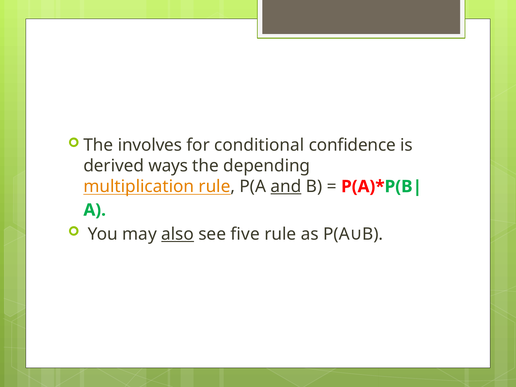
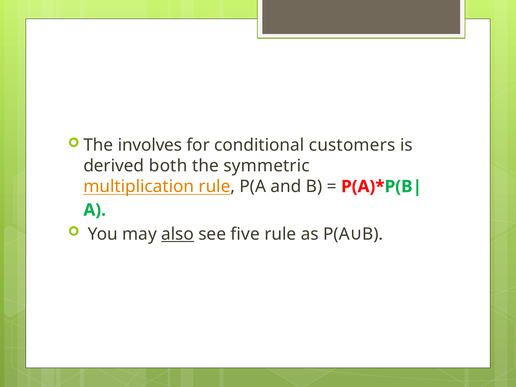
confidence: confidence -> customers
ways: ways -> both
depending: depending -> symmetric
and underline: present -> none
